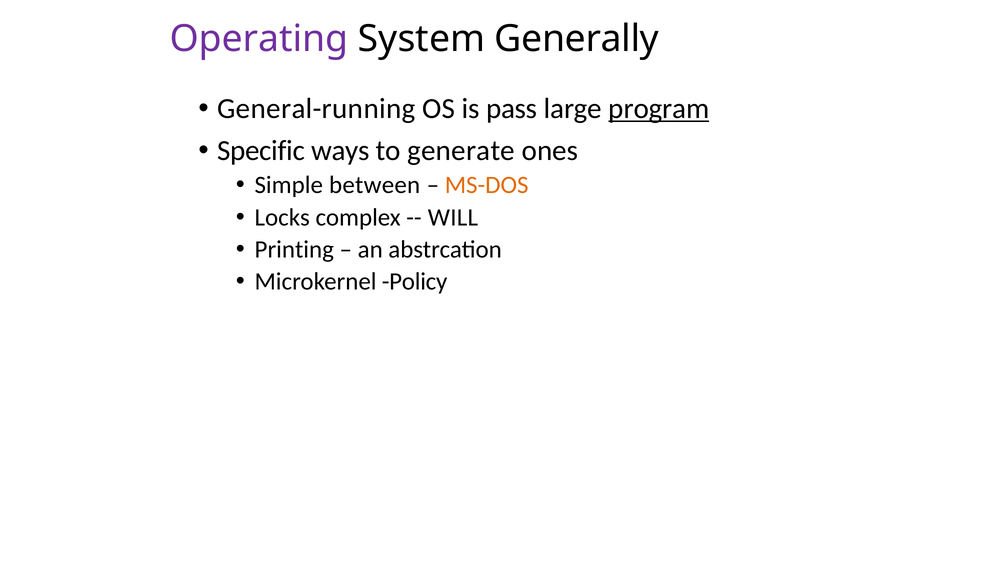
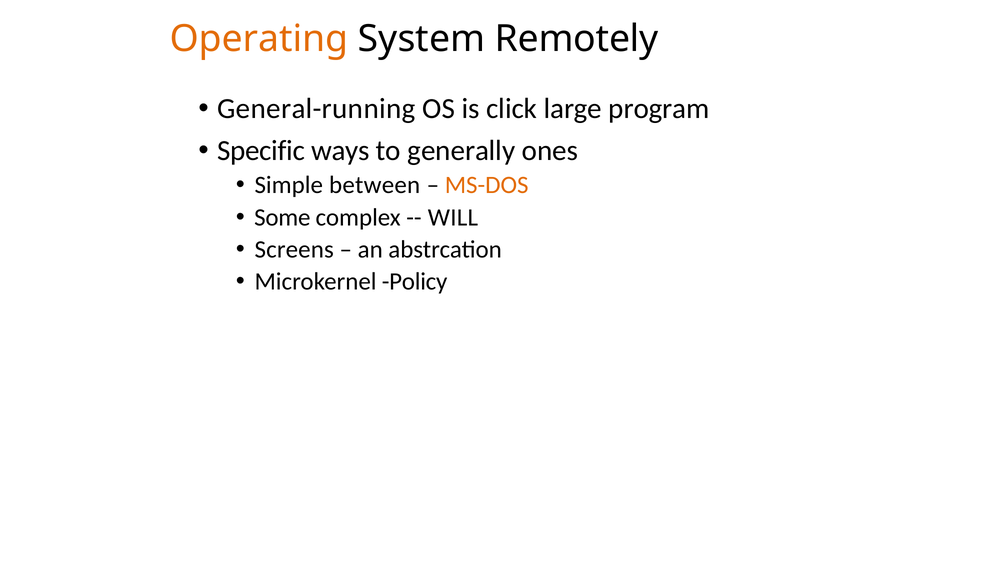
Operating colour: purple -> orange
Generally: Generally -> Remotely
pass: pass -> click
program underline: present -> none
generate: generate -> generally
Locks: Locks -> Some
Printing: Printing -> Screens
